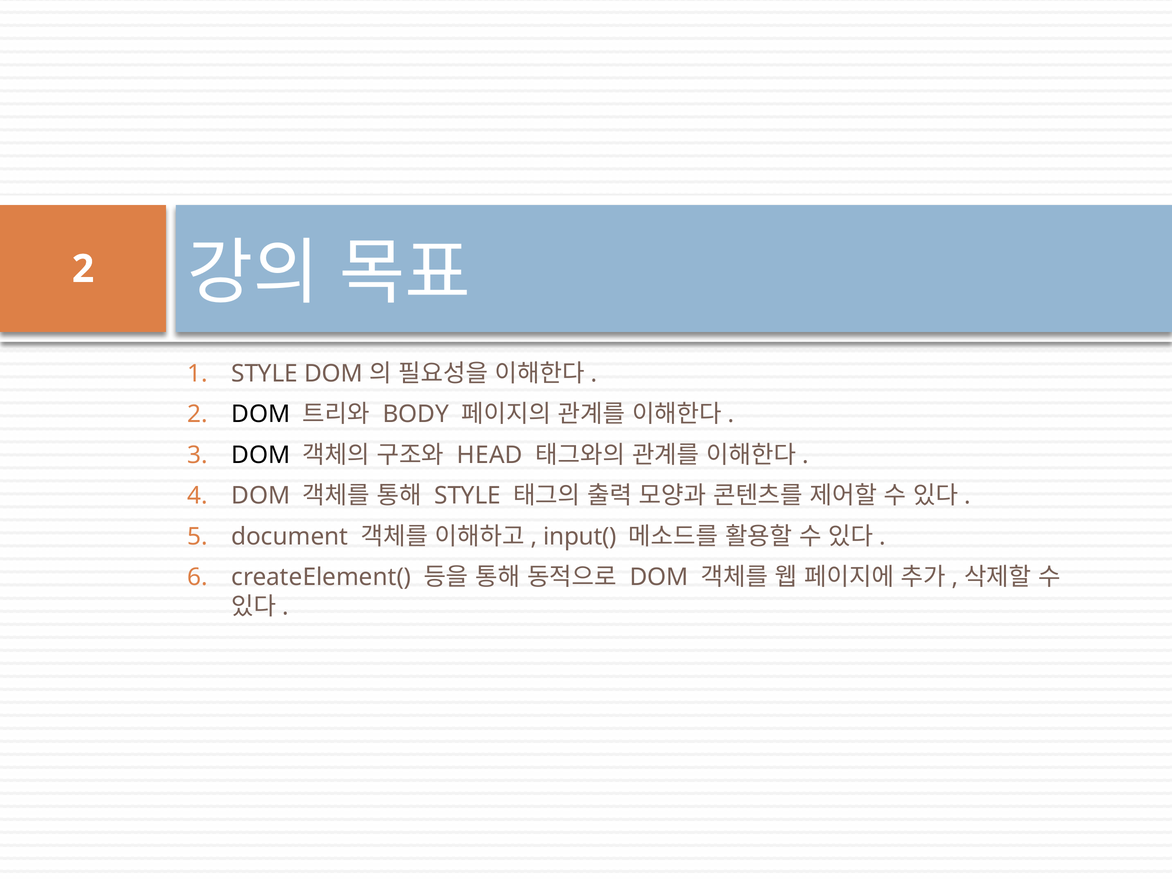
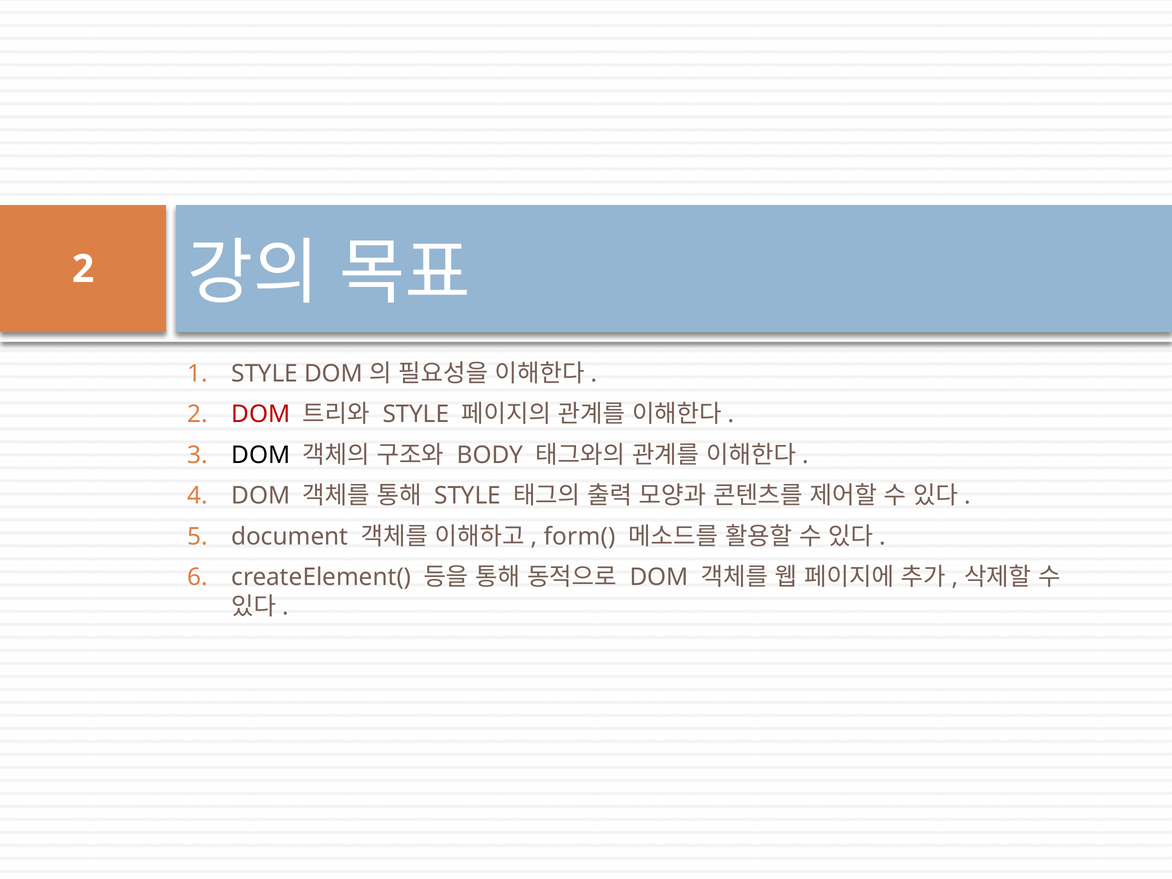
DOM at (261, 414) colour: black -> red
BODY at (416, 414): BODY -> STYLE
HEAD: HEAD -> BODY
input(: input( -> form(
